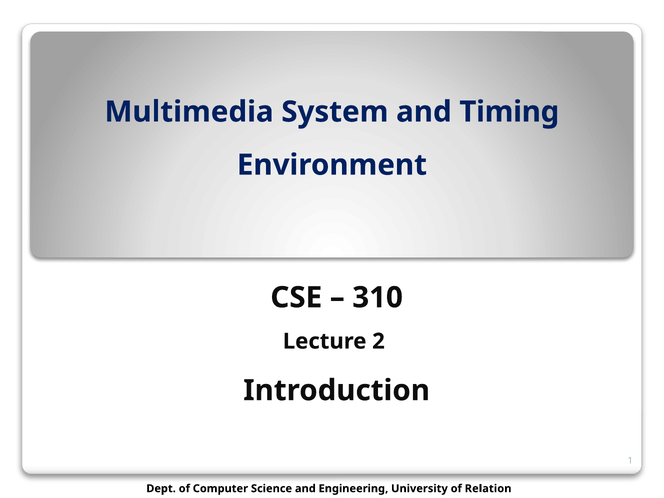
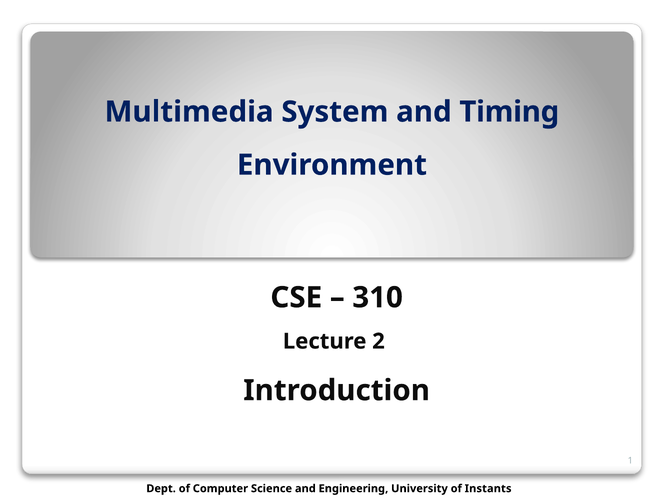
Relation: Relation -> Instants
